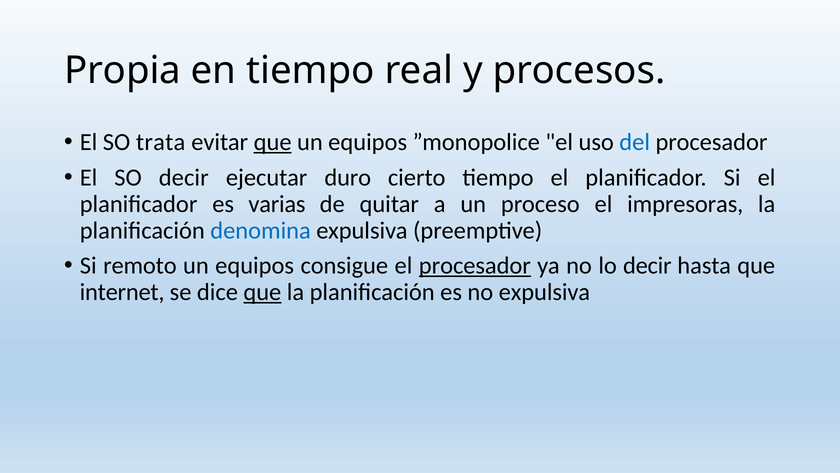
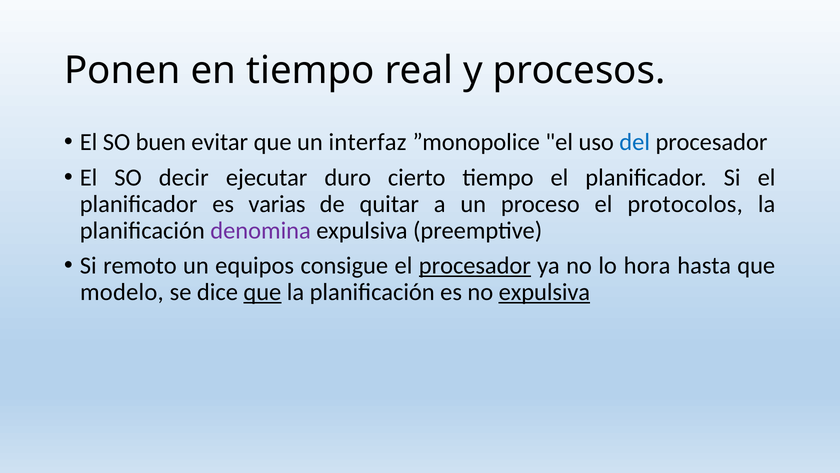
Propia: Propia -> Ponen
trata: trata -> buen
que at (273, 142) underline: present -> none
equipos at (368, 142): equipos -> interfaz
impresoras: impresoras -> protocolos
denomina colour: blue -> purple
lo decir: decir -> hora
internet: internet -> modelo
expulsiva at (544, 292) underline: none -> present
